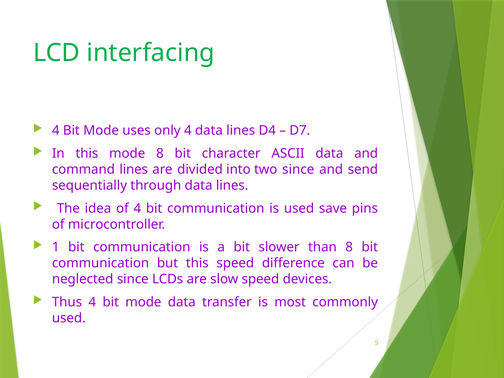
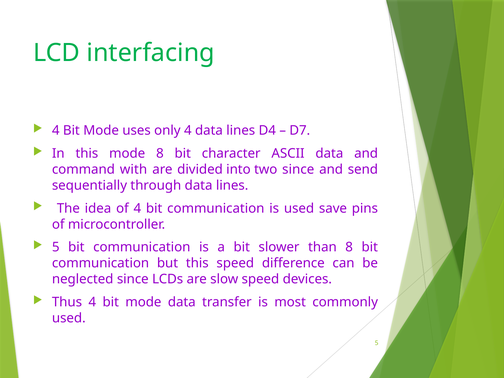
command lines: lines -> with
1 at (56, 247): 1 -> 5
